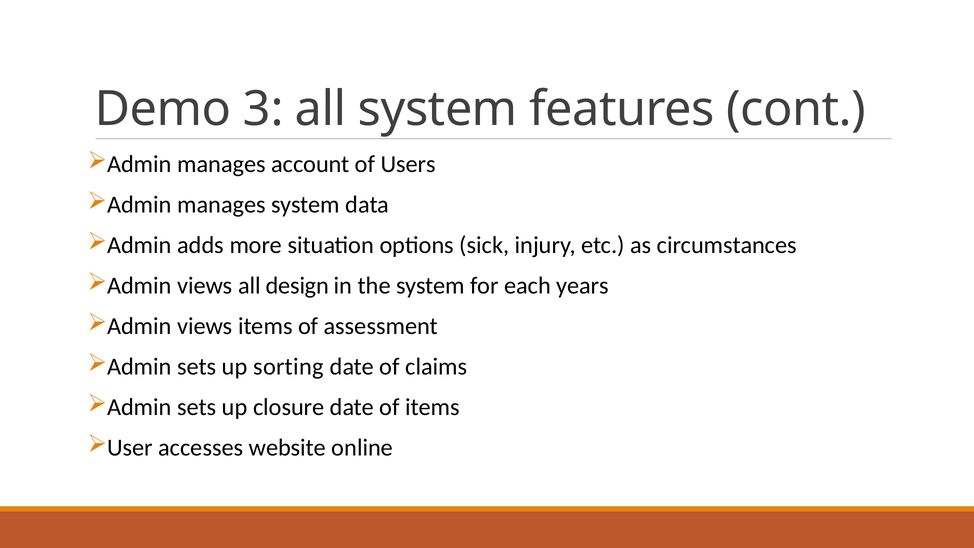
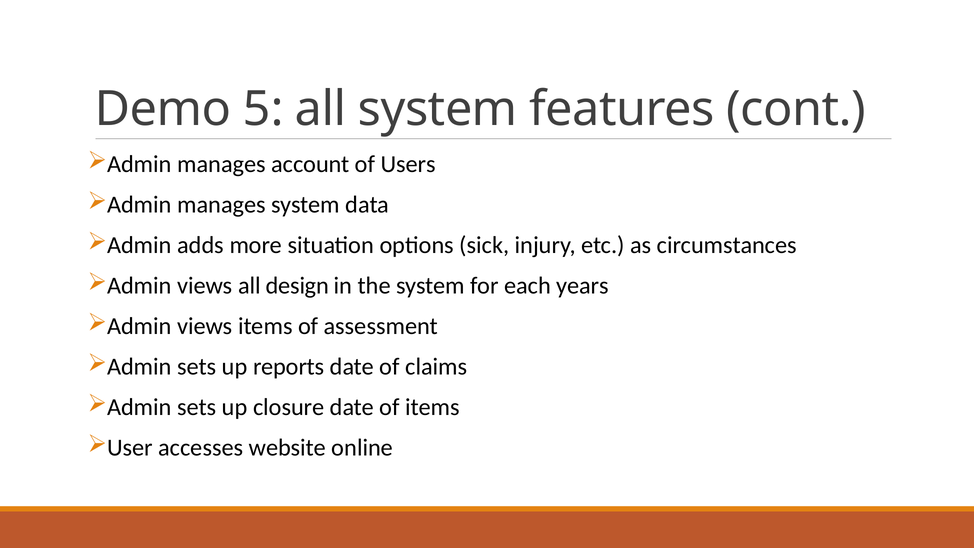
3: 3 -> 5
sorting: sorting -> reports
